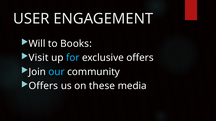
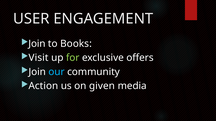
Will at (37, 44): Will -> Join
for colour: light blue -> light green
Offers at (43, 86): Offers -> Action
these: these -> given
